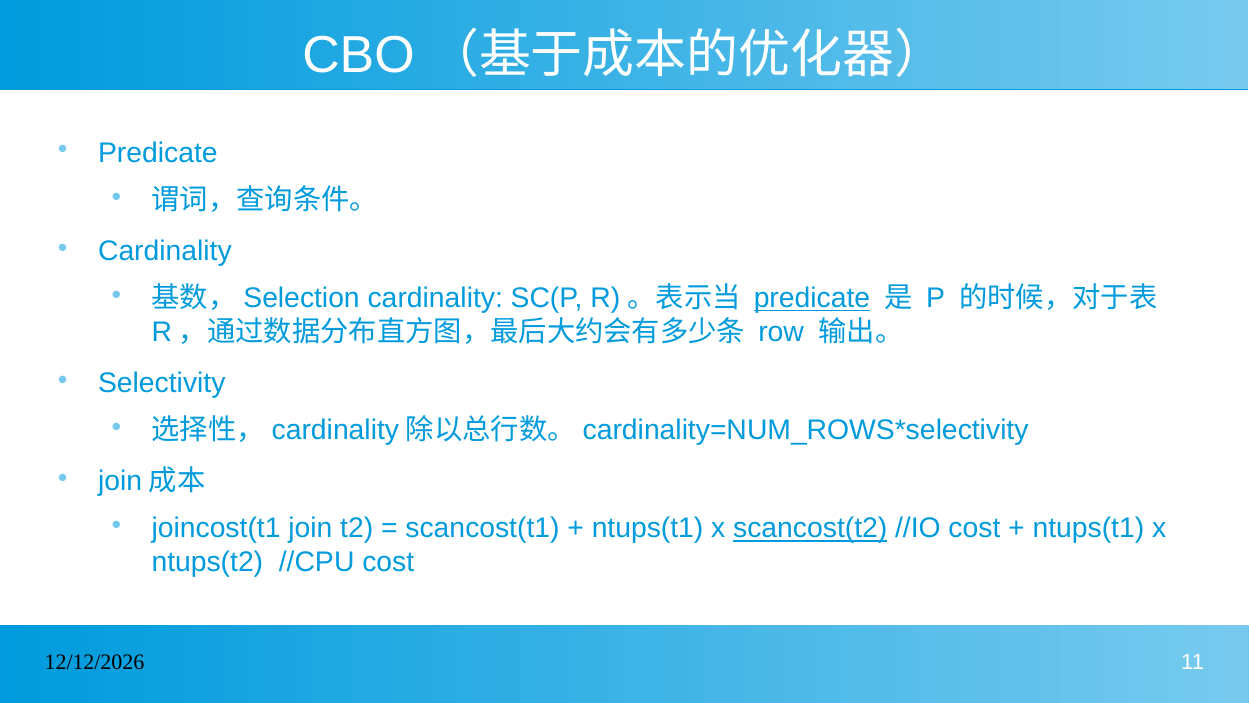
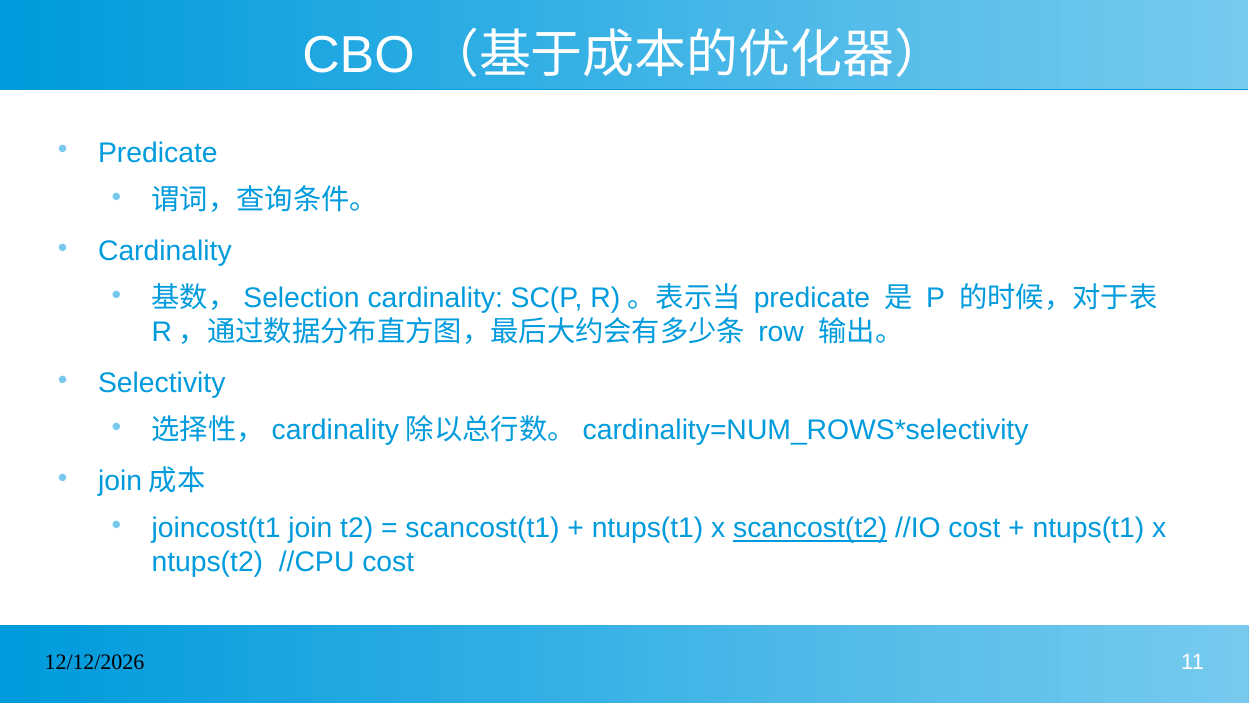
predicate at (812, 298) underline: present -> none
